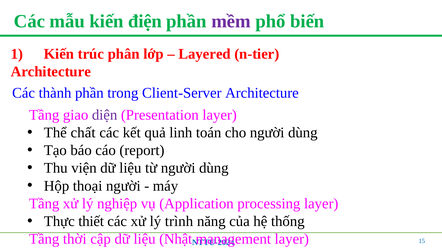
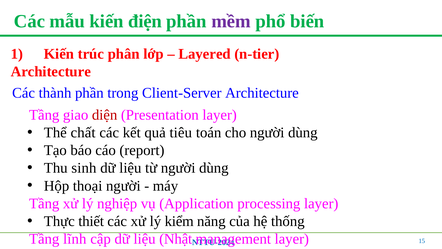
diện colour: purple -> red
linh: linh -> tiêu
viện: viện -> sinh
trình: trình -> kiểm
thời: thời -> lĩnh
